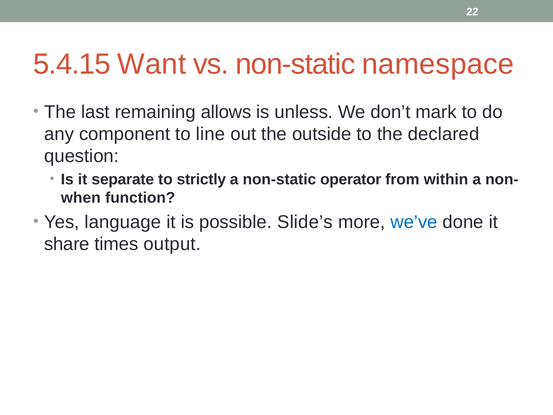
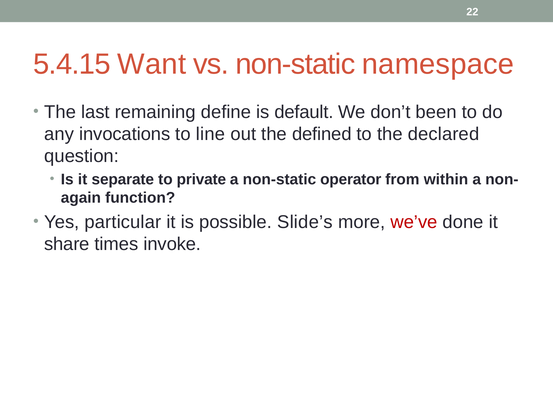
allows: allows -> define
unless: unless -> default
mark: mark -> been
component: component -> invocations
outside: outside -> defined
strictly: strictly -> private
when: when -> again
language: language -> particular
we’ve colour: blue -> red
output: output -> invoke
